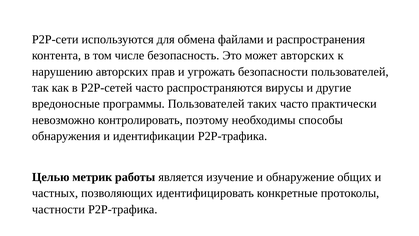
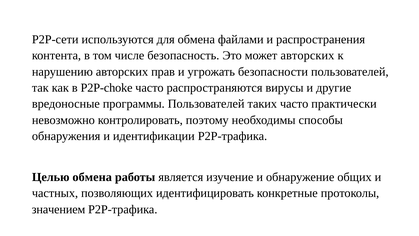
P2P-сетей: P2P-сетей -> P2P-choke
Целью метрик: метрик -> обмена
частности: частности -> значением
